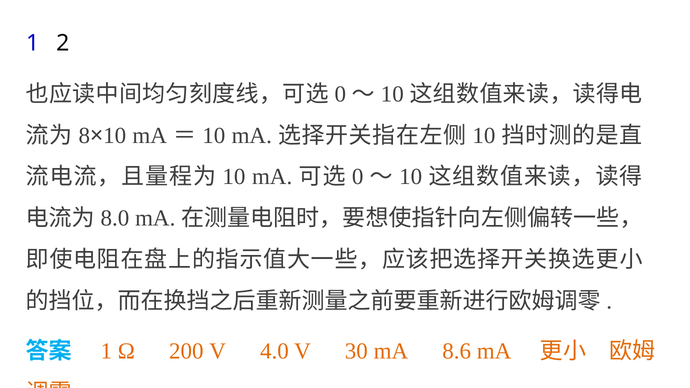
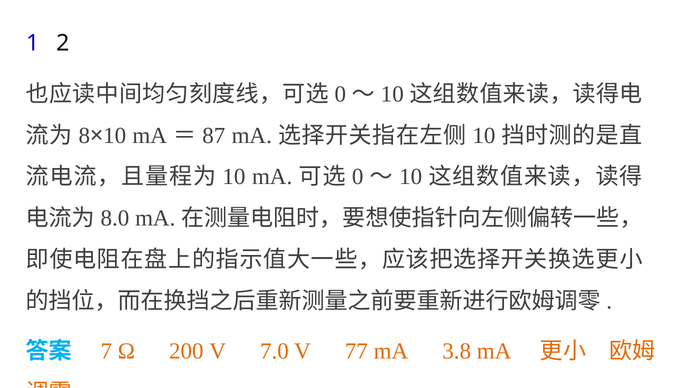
10 at (214, 136): 10 -> 87
1 at (106, 352): 1 -> 7
4.0: 4.0 -> 7.0
30: 30 -> 77
8.6: 8.6 -> 3.8
